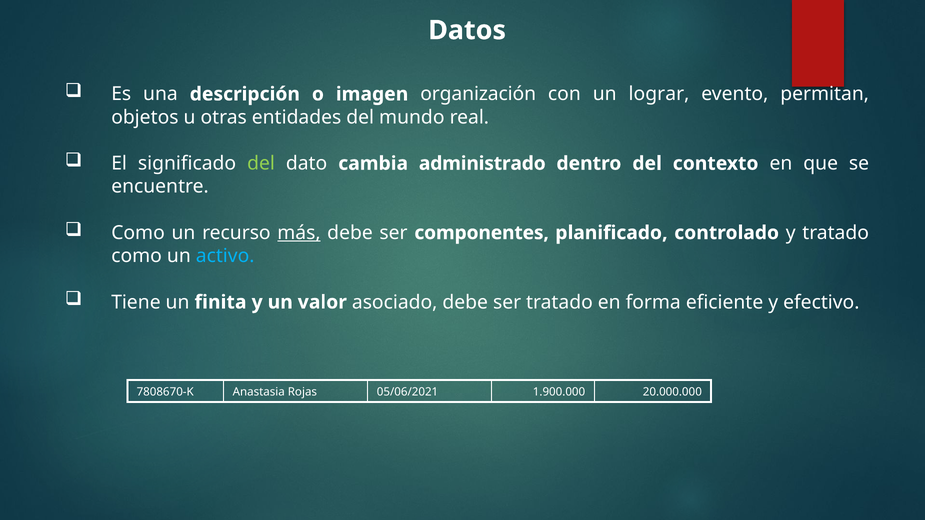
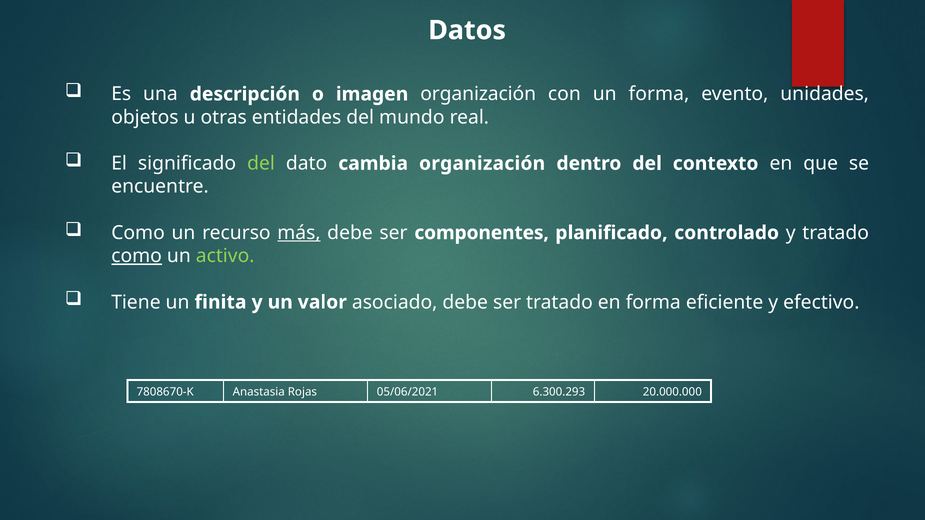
un lograr: lograr -> forma
permitan: permitan -> unidades
cambia administrado: administrado -> organización
como at (137, 256) underline: none -> present
activo colour: light blue -> light green
1.900.000: 1.900.000 -> 6.300.293
